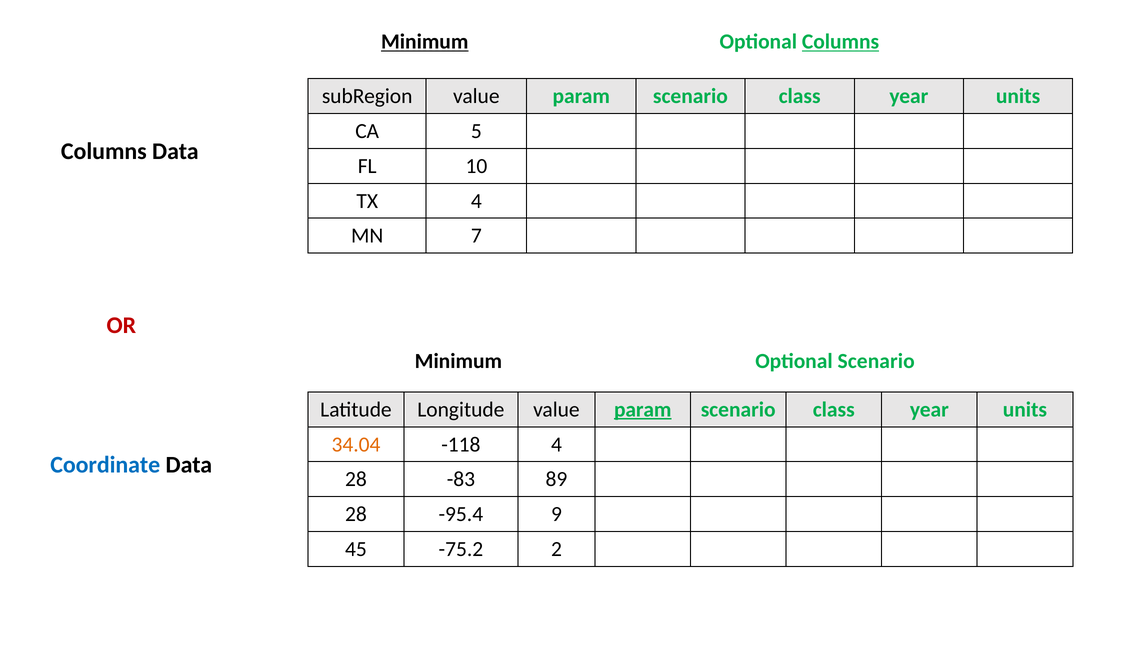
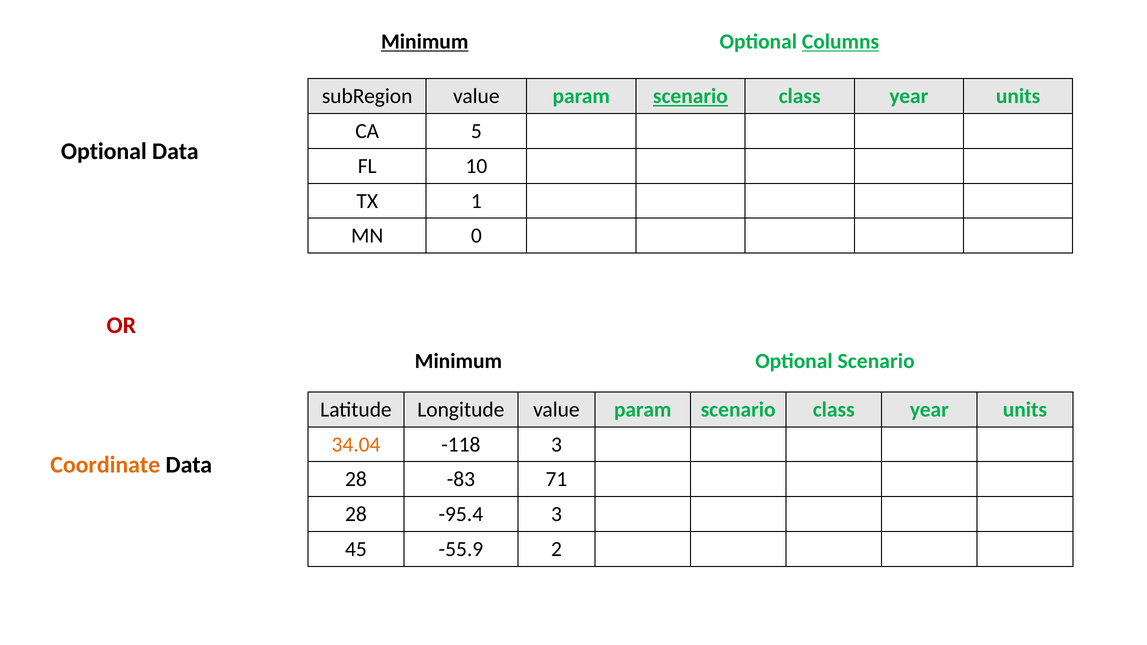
scenario at (690, 96) underline: none -> present
Columns at (104, 151): Columns -> Optional
TX 4: 4 -> 1
7: 7 -> 0
param at (643, 410) underline: present -> none
-118 4: 4 -> 3
Coordinate colour: blue -> orange
89: 89 -> 71
-95.4 9: 9 -> 3
-75.2: -75.2 -> -55.9
